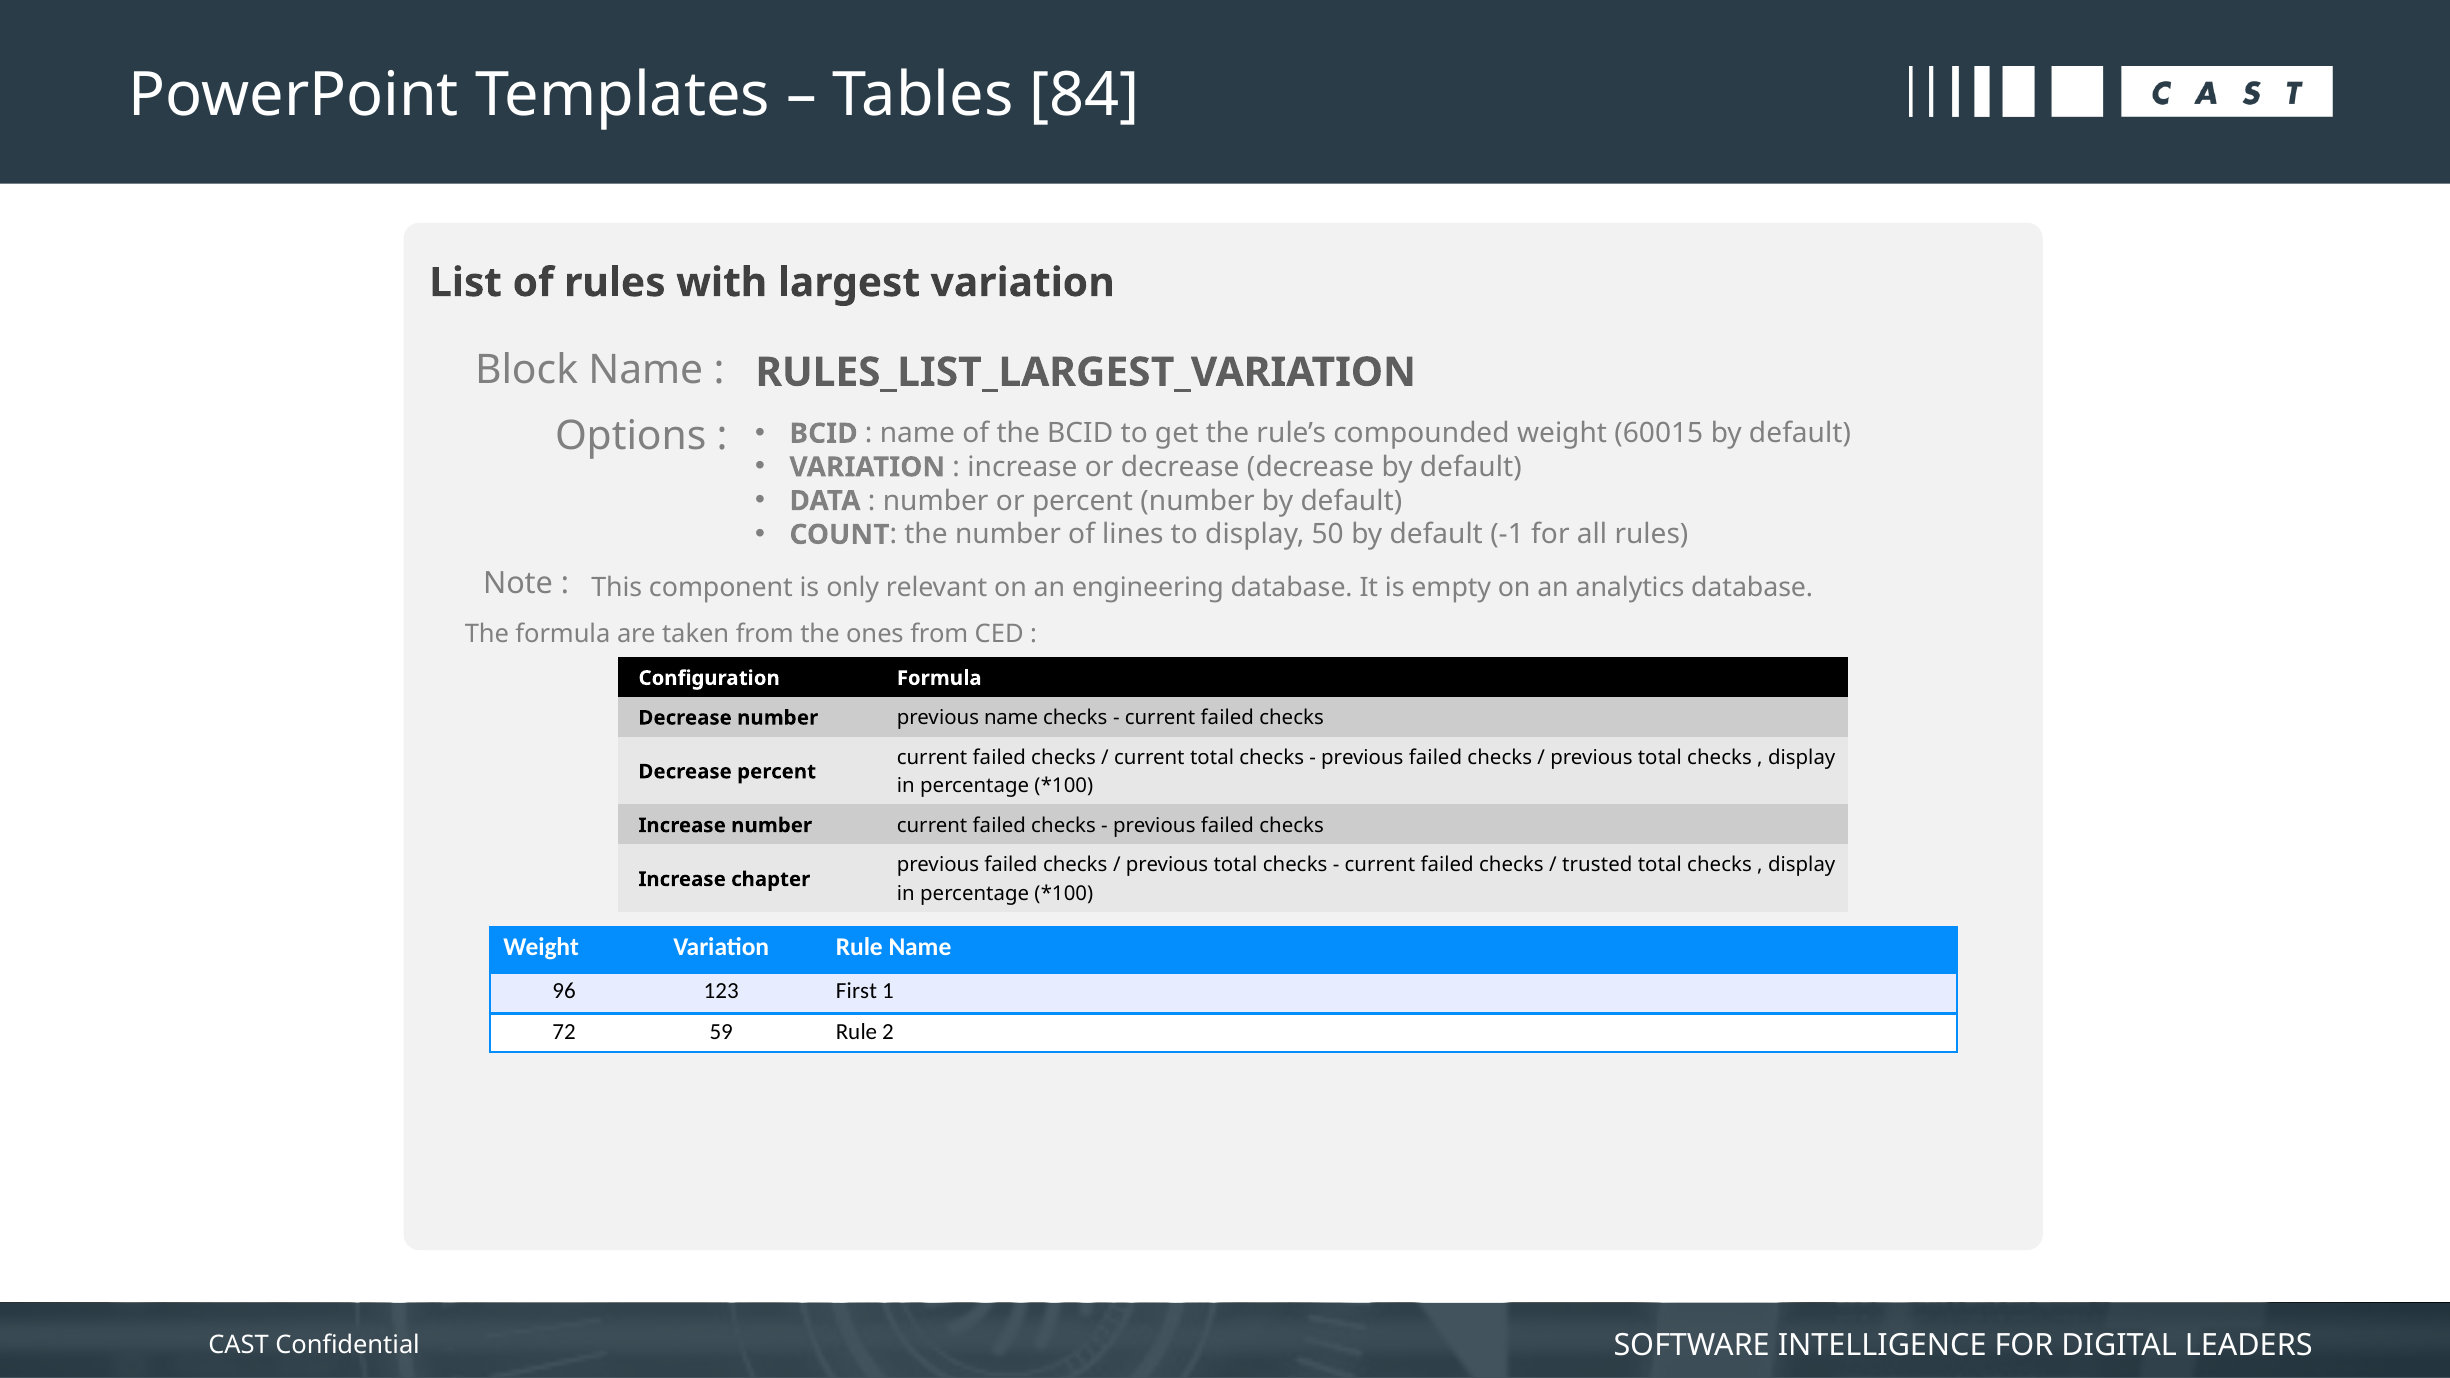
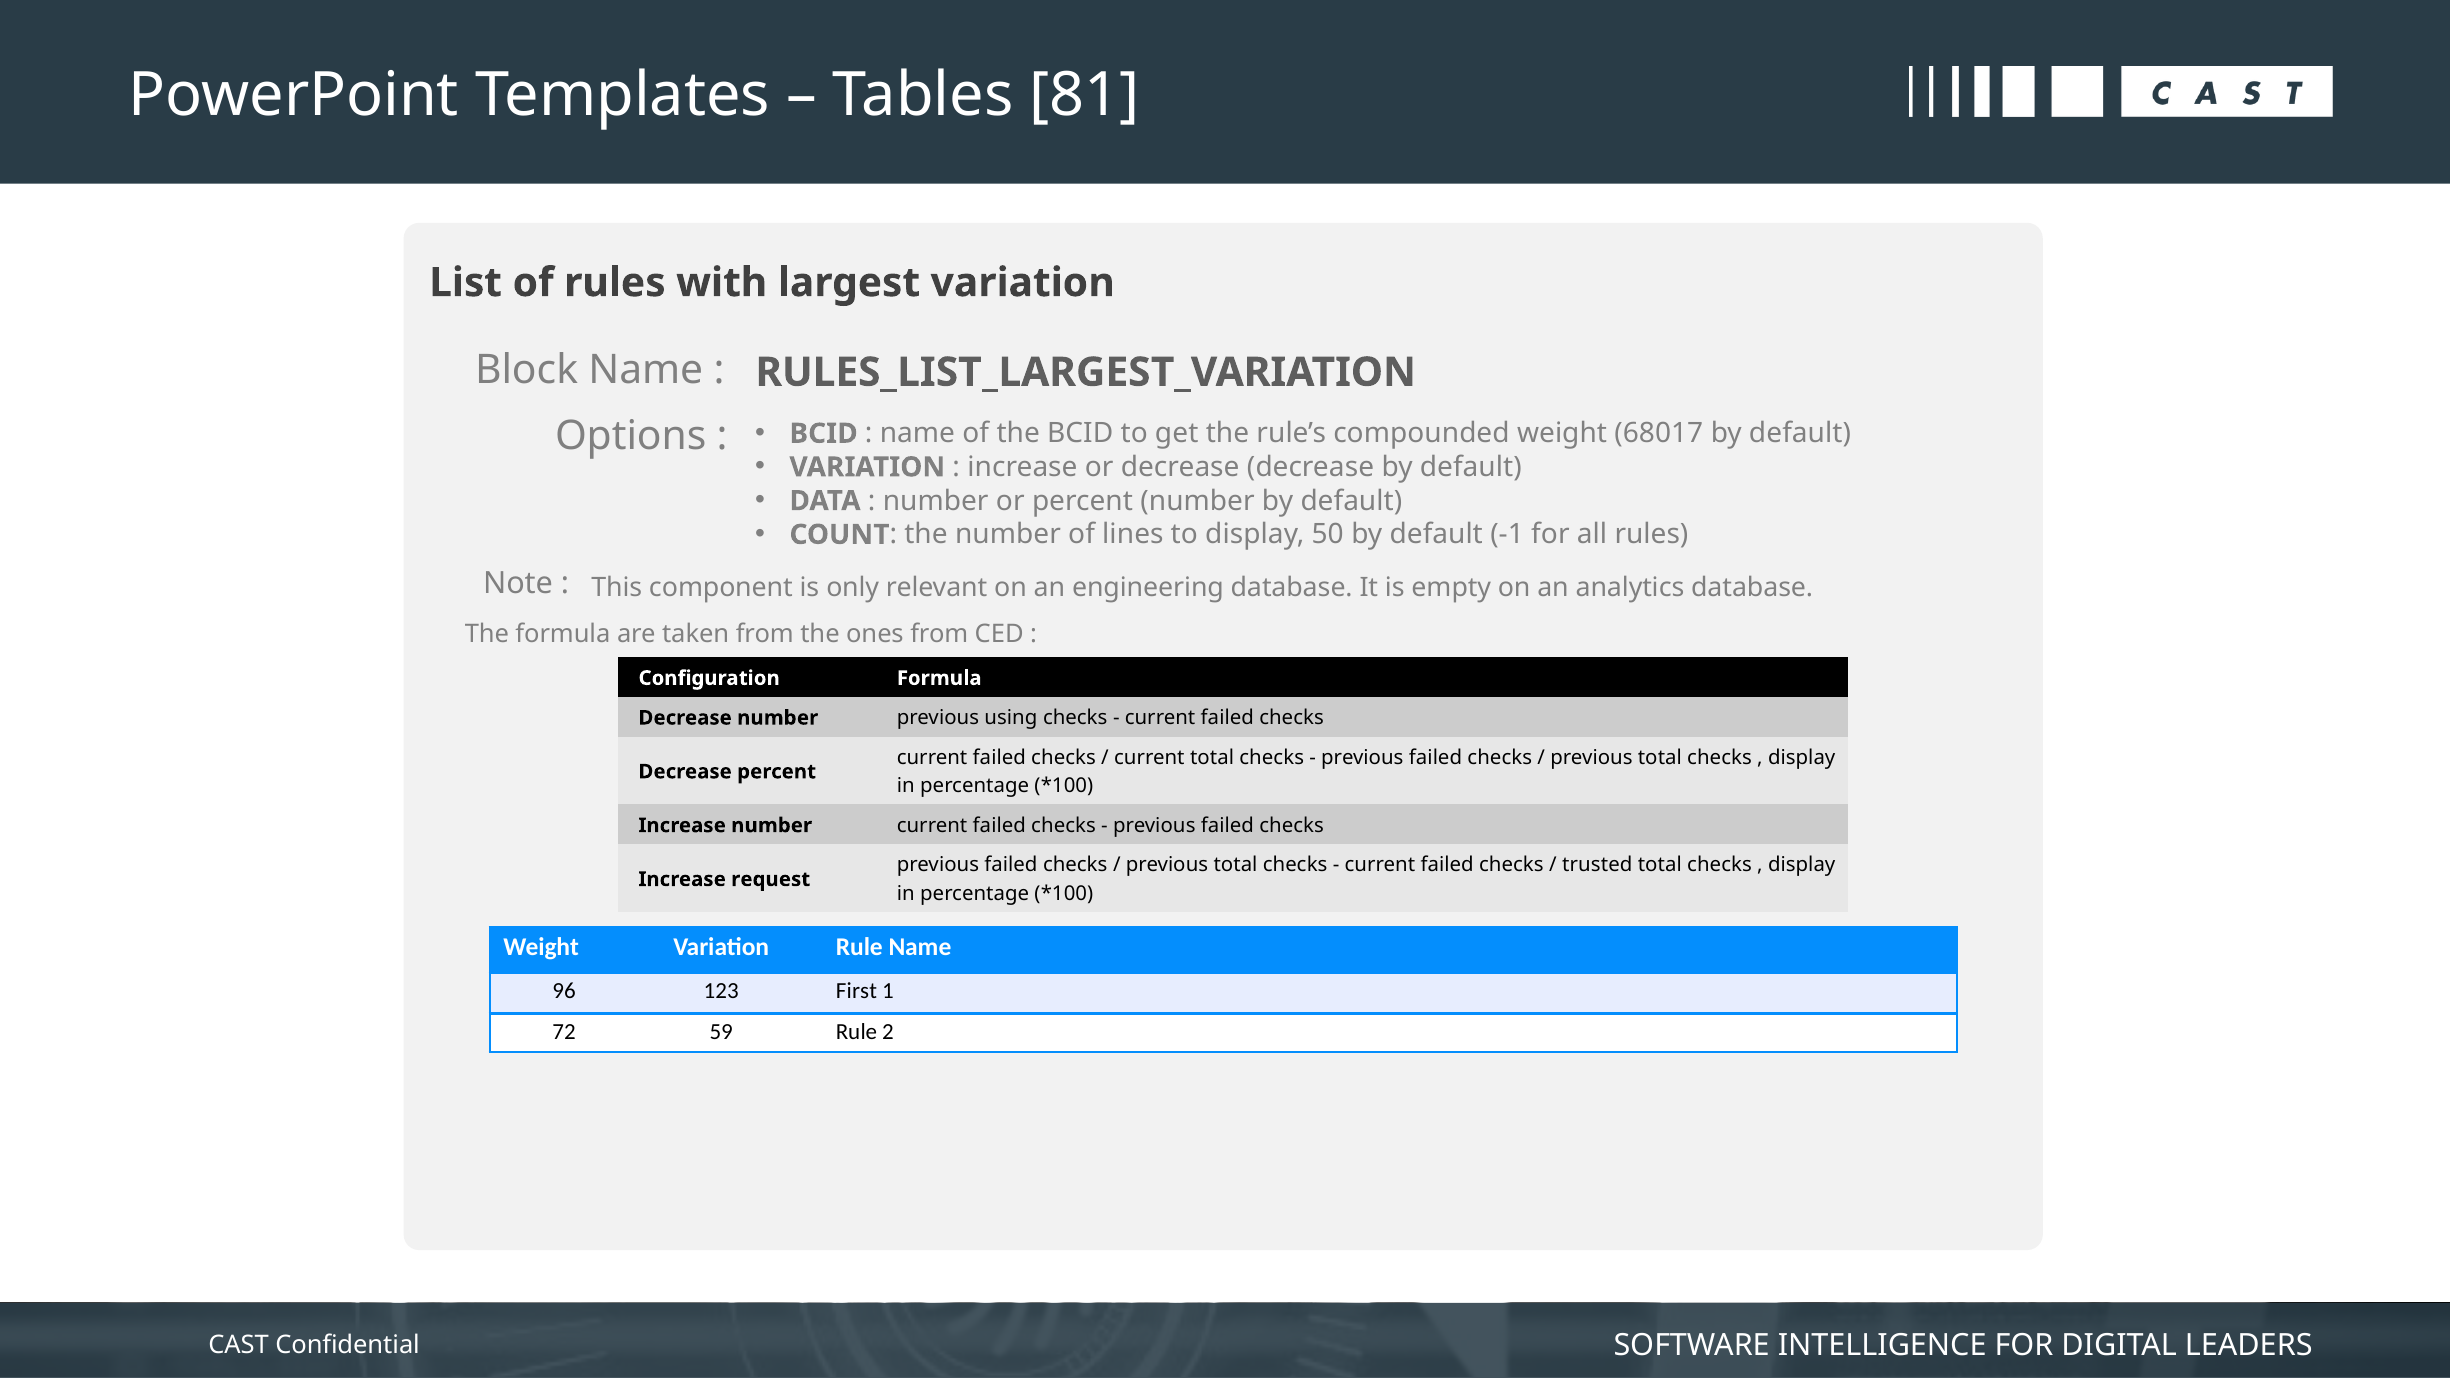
84: 84 -> 81
60015: 60015 -> 68017
previous name: name -> using
chapter: chapter -> request
